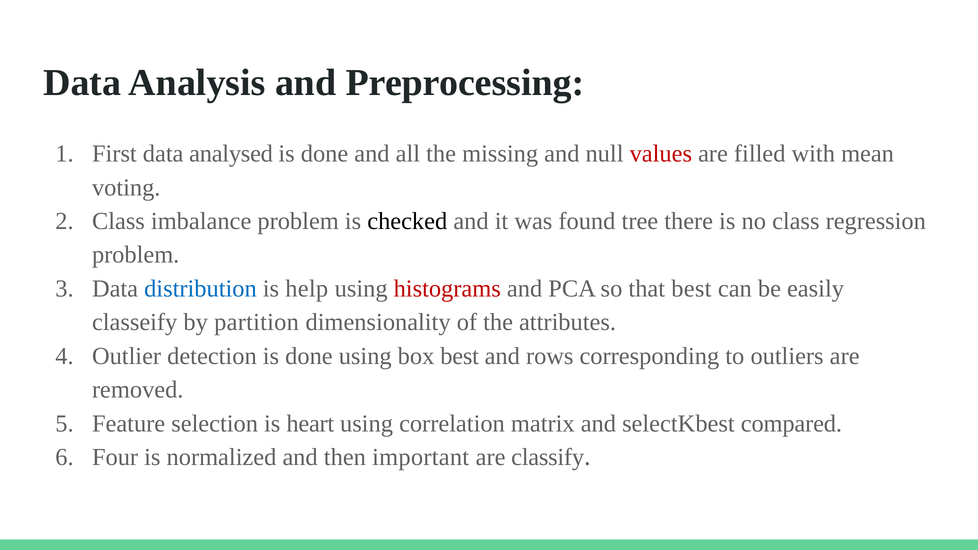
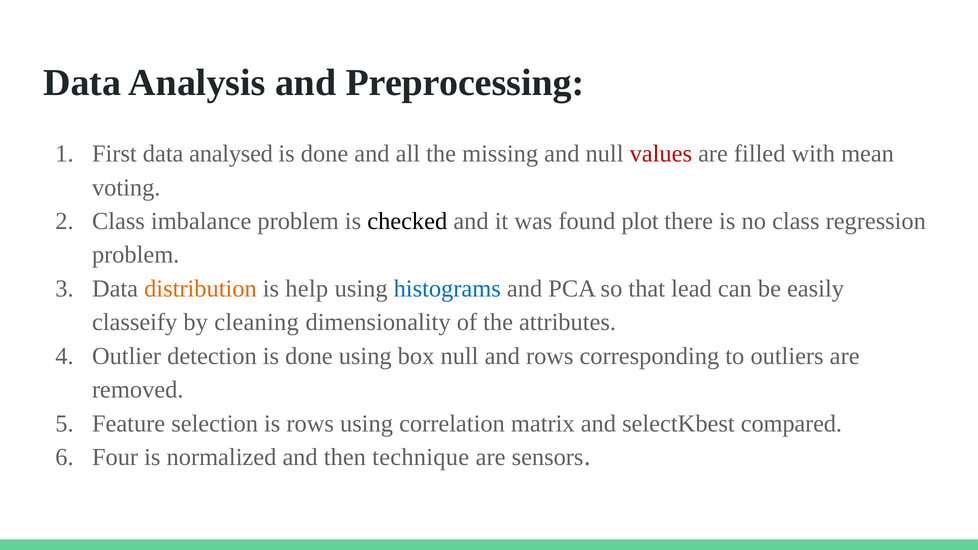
tree: tree -> plot
distribution colour: blue -> orange
histograms colour: red -> blue
that best: best -> lead
partition: partition -> cleaning
box best: best -> null
is heart: heart -> rows
important: important -> technique
classify: classify -> sensors
